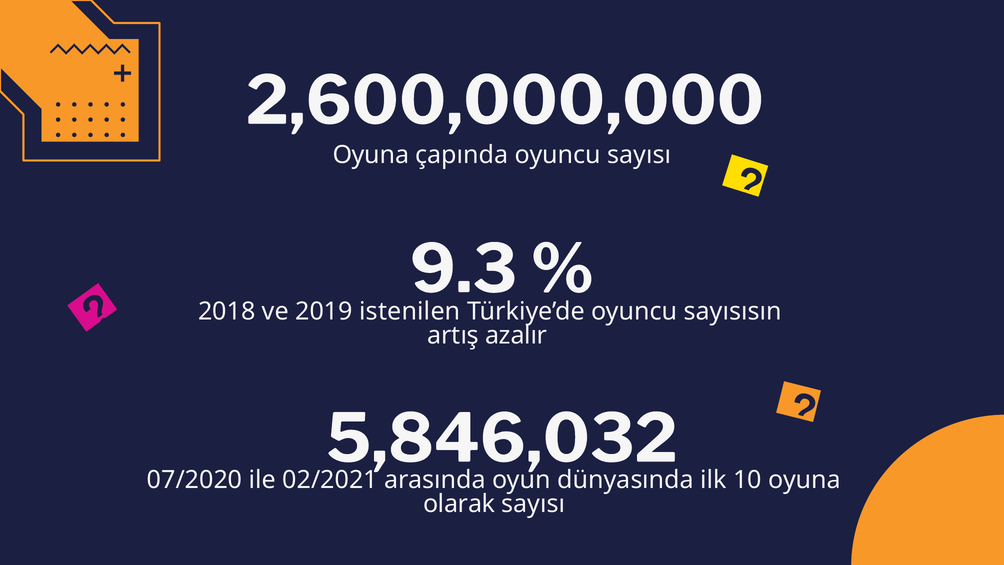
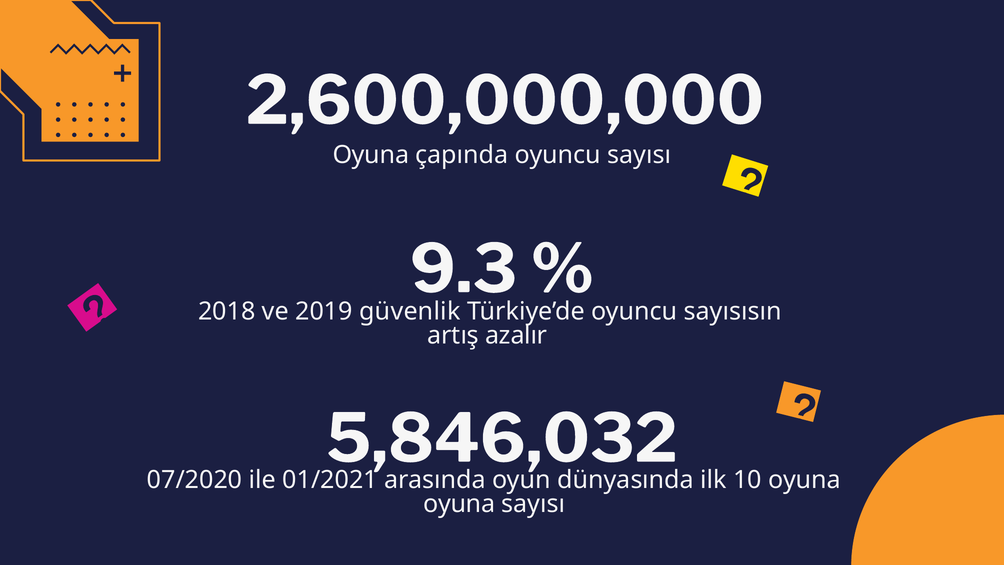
istenilen: istenilen -> güvenlik
02/2021: 02/2021 -> 01/2021
olarak at (459, 504): olarak -> oyuna
